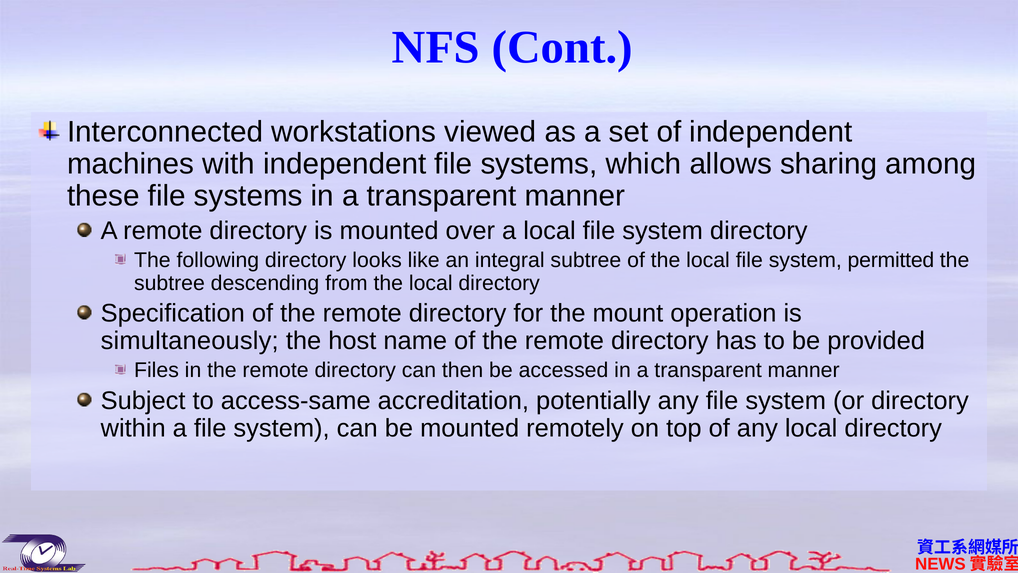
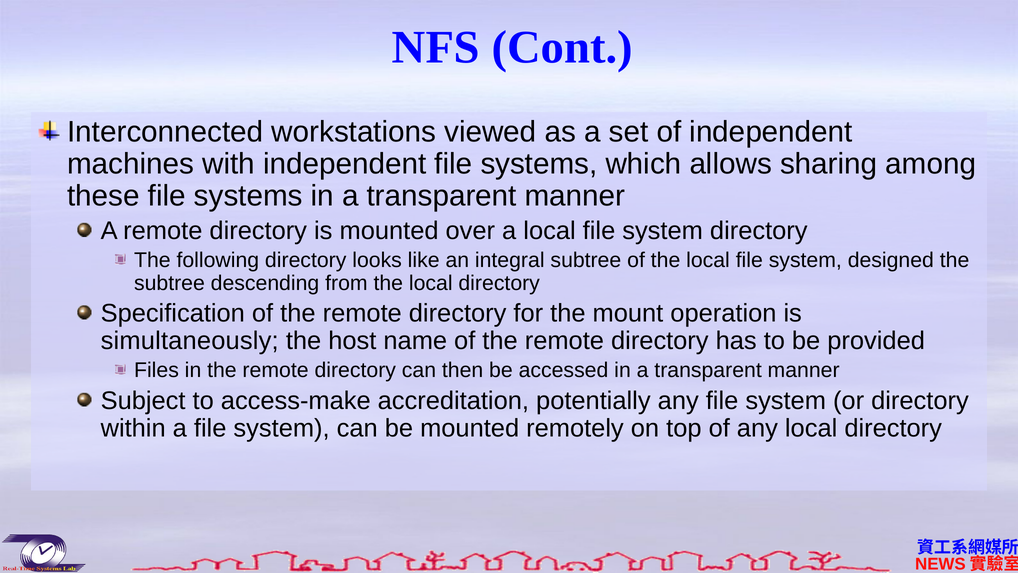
permitted: permitted -> designed
access-same: access-same -> access-make
